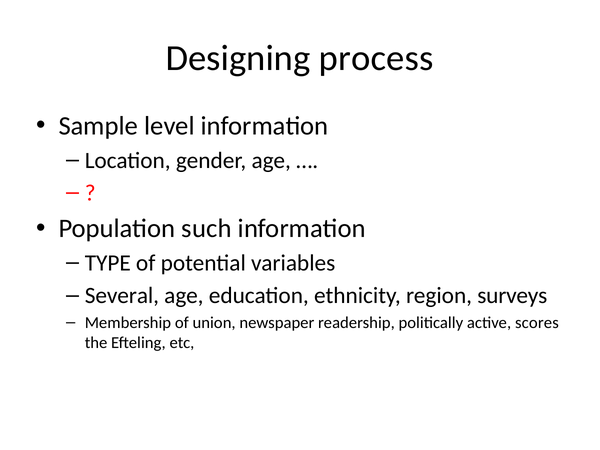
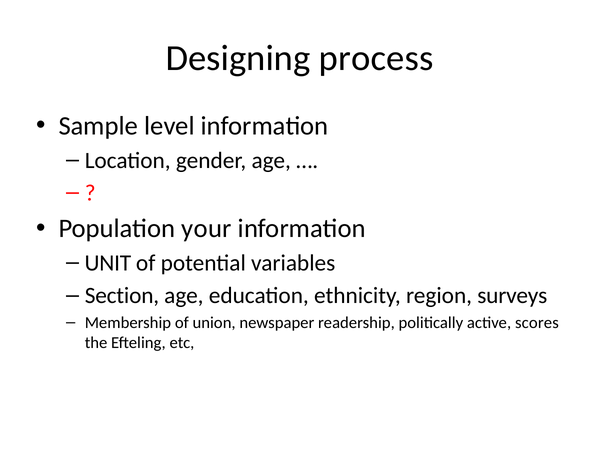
such: such -> your
TYPE: TYPE -> UNIT
Several: Several -> Section
